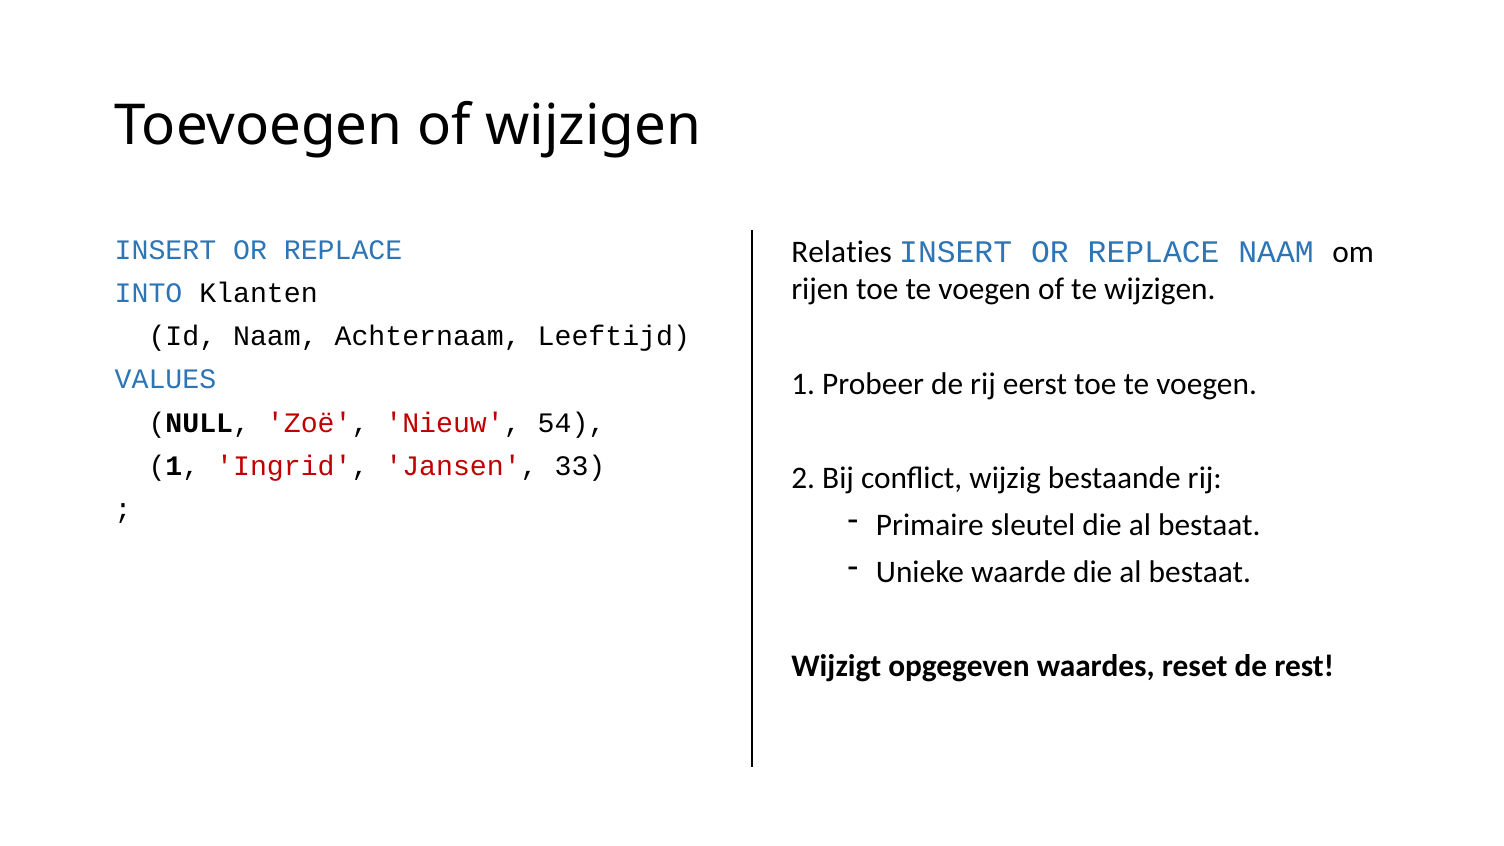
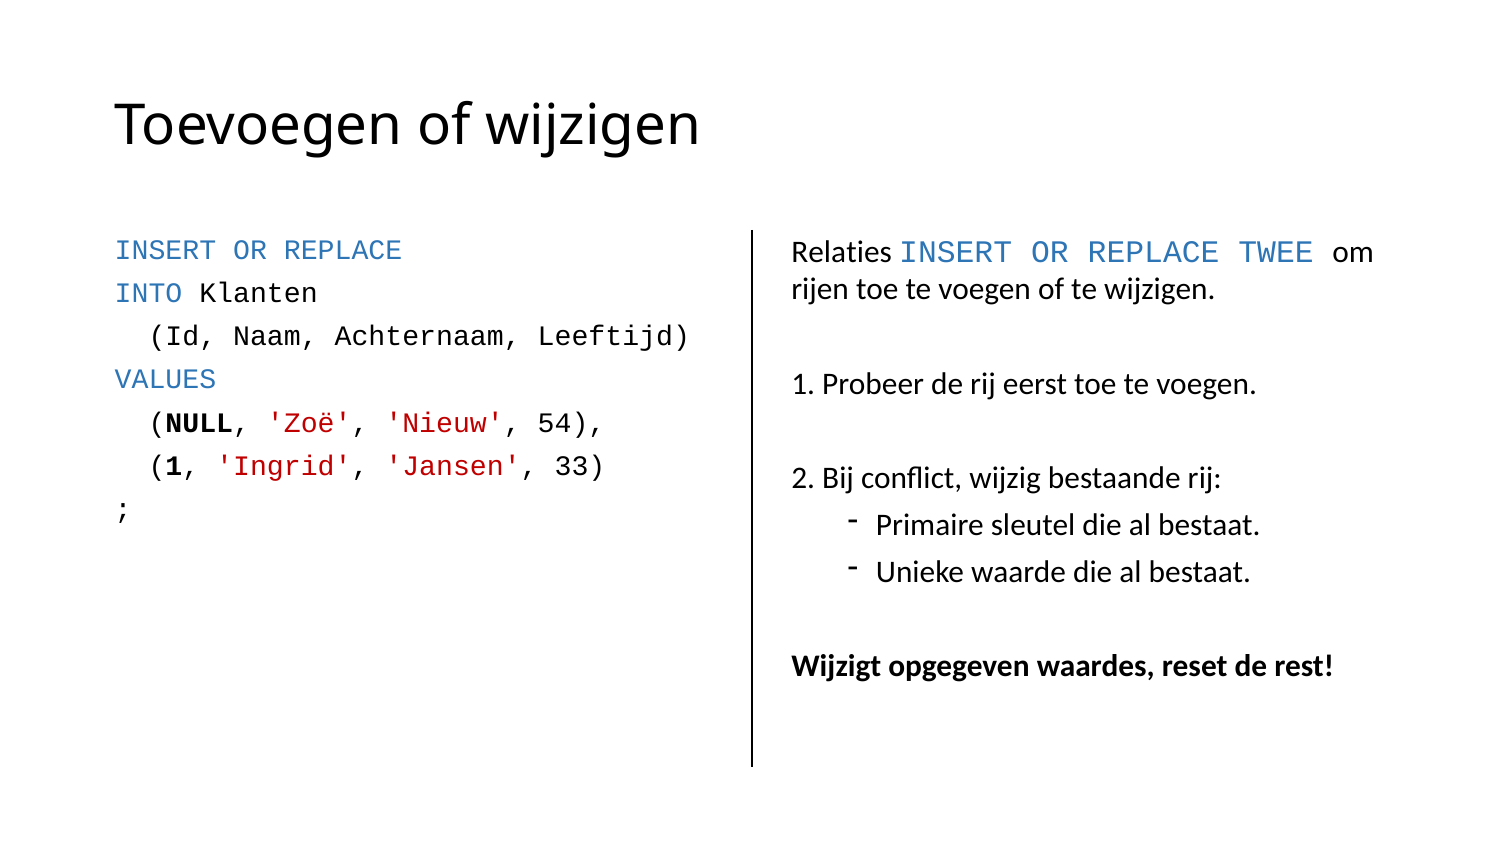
REPLACE NAAM: NAAM -> TWEE
